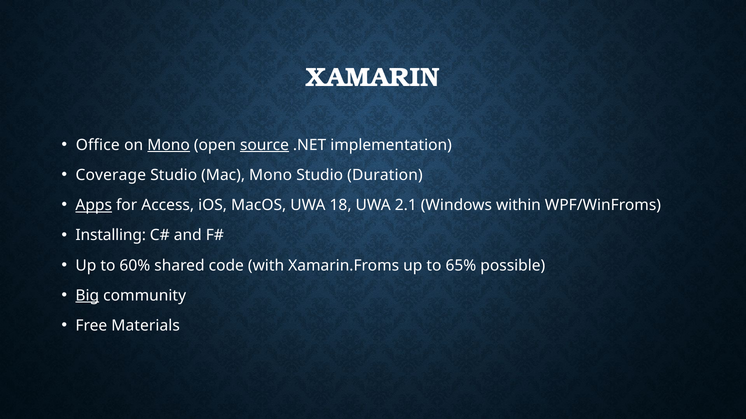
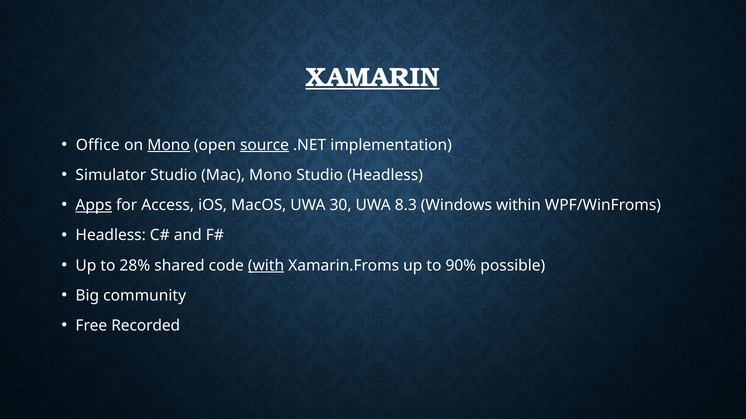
XAMARIN underline: none -> present
Coverage: Coverage -> Simulator
Studio Duration: Duration -> Headless
18: 18 -> 30
2.1: 2.1 -> 8.3
Installing at (111, 236): Installing -> Headless
60%: 60% -> 28%
with underline: none -> present
65%: 65% -> 90%
Big underline: present -> none
Materials: Materials -> Recorded
